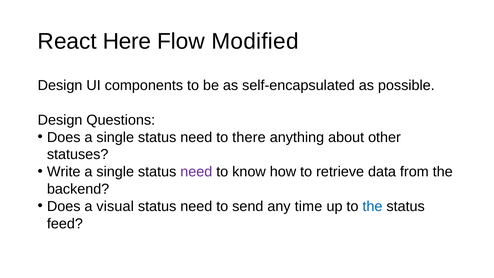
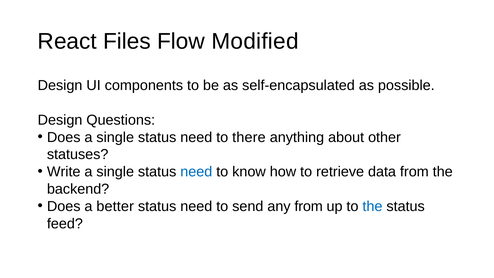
Here: Here -> Files
need at (196, 172) colour: purple -> blue
visual: visual -> better
any time: time -> from
